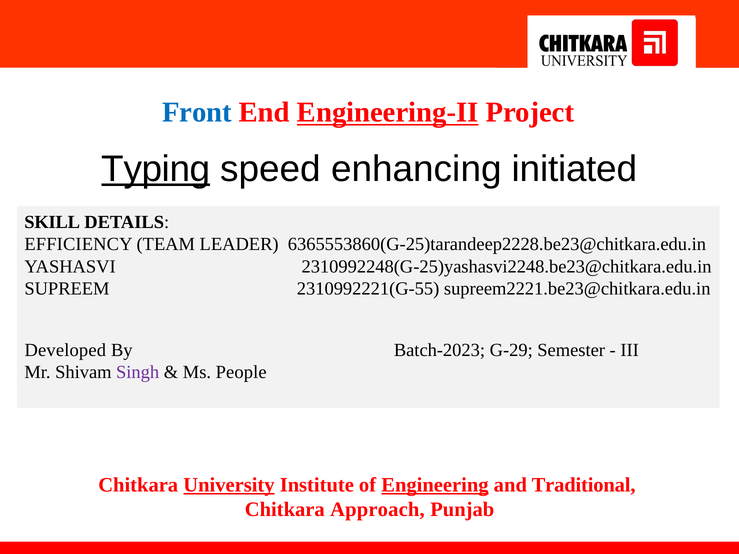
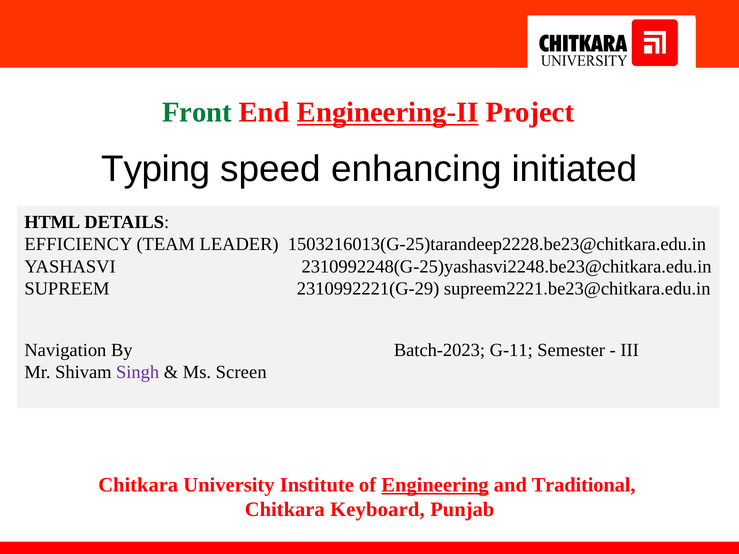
Front colour: blue -> green
Typing underline: present -> none
SKILL: SKILL -> HTML
6365553860(G-25)tarandeep2228.be23@chitkara.edu.in: 6365553860(G-25)tarandeep2228.be23@chitkara.edu.in -> 1503216013(G-25)tarandeep2228.be23@chitkara.edu.in
2310992221(G-55: 2310992221(G-55 -> 2310992221(G-29
Developed: Developed -> Navigation
G-29: G-29 -> G-11
People: People -> Screen
University underline: present -> none
Approach: Approach -> Keyboard
